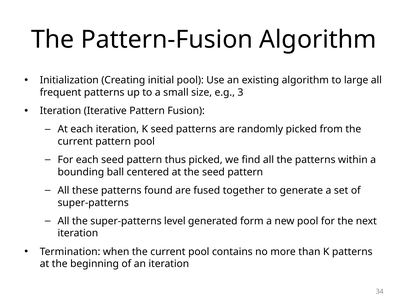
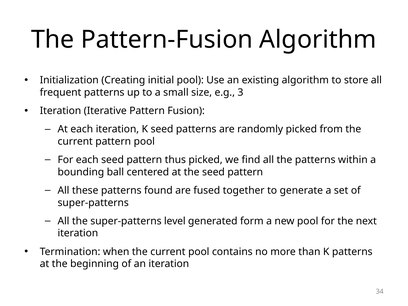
large: large -> store
